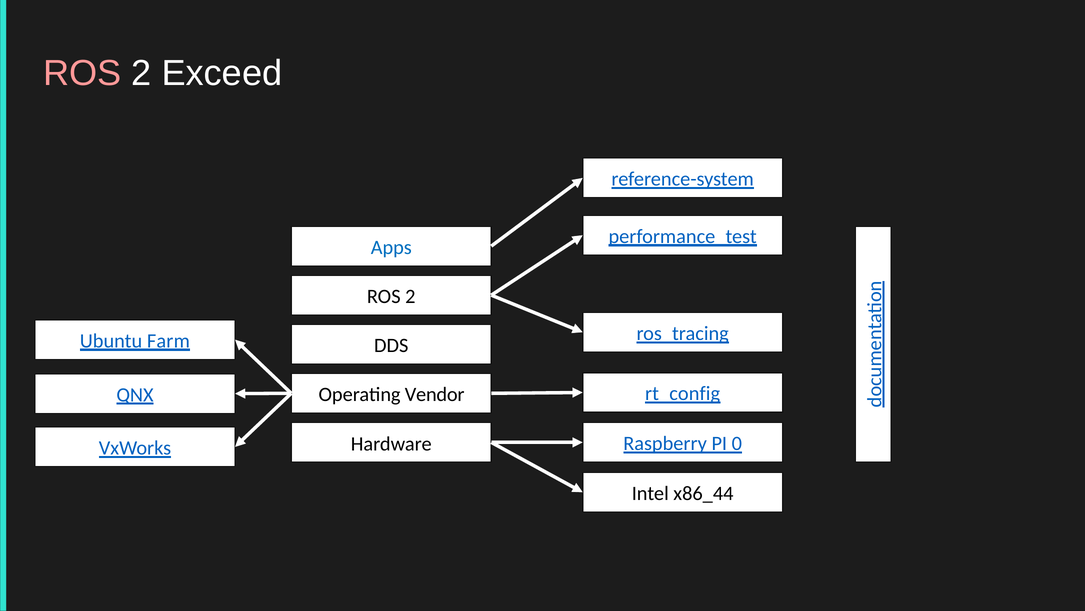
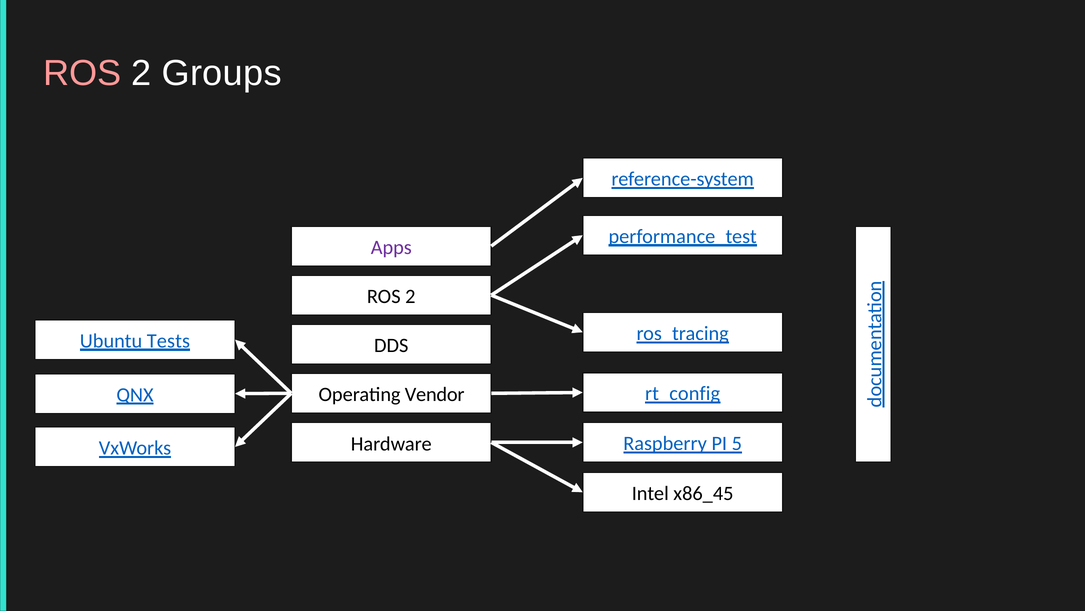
Exceed: Exceed -> Groups
Apps colour: blue -> purple
Farm: Farm -> Tests
0: 0 -> 5
x86_44: x86_44 -> x86_45
